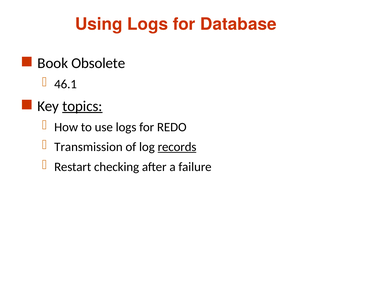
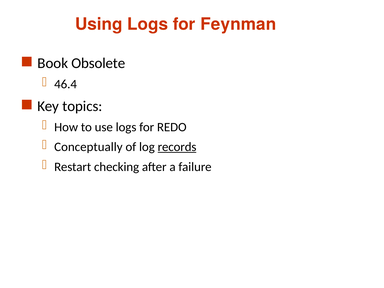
Database: Database -> Feynman
46.1: 46.1 -> 46.4
topics underline: present -> none
Transmission: Transmission -> Conceptually
